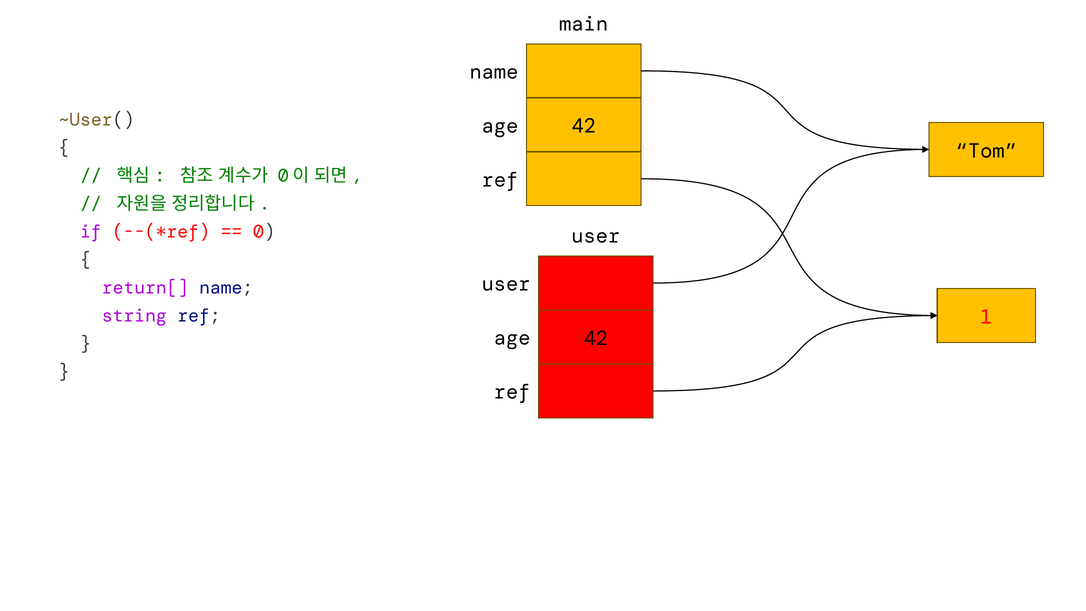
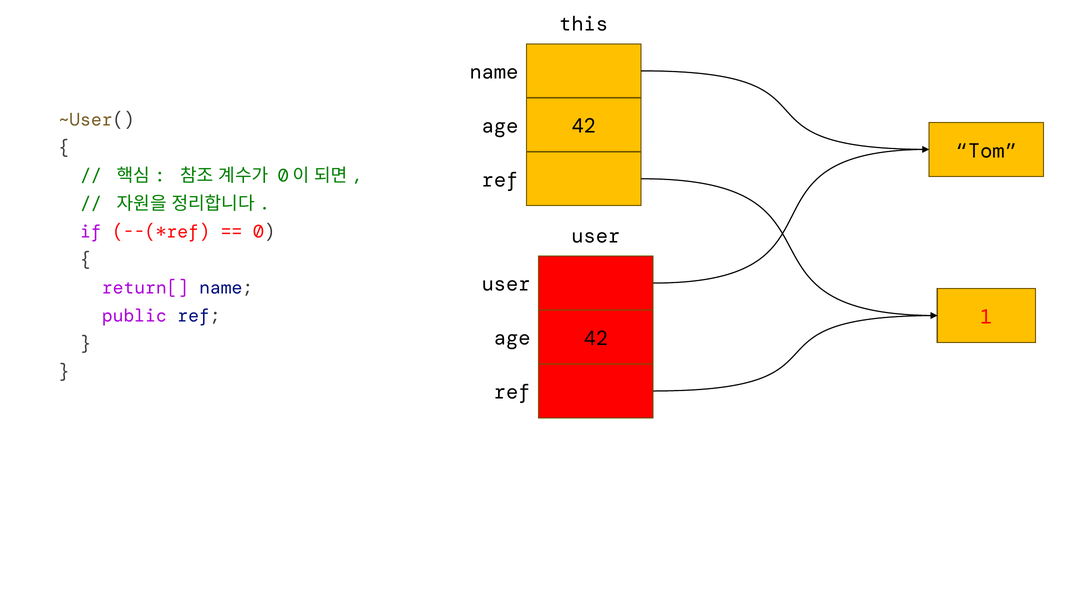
main: main -> this
string: string -> public
